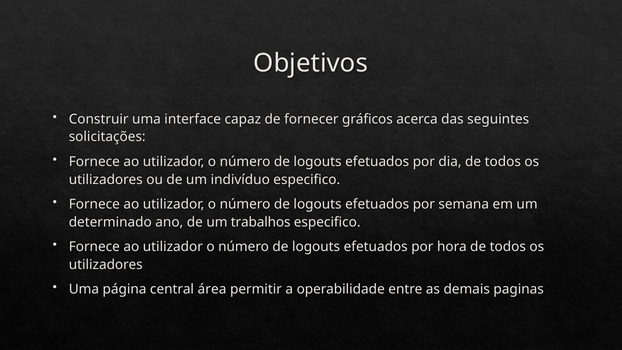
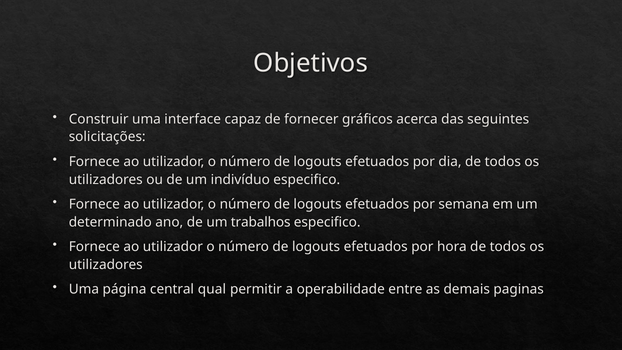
área: área -> qual
